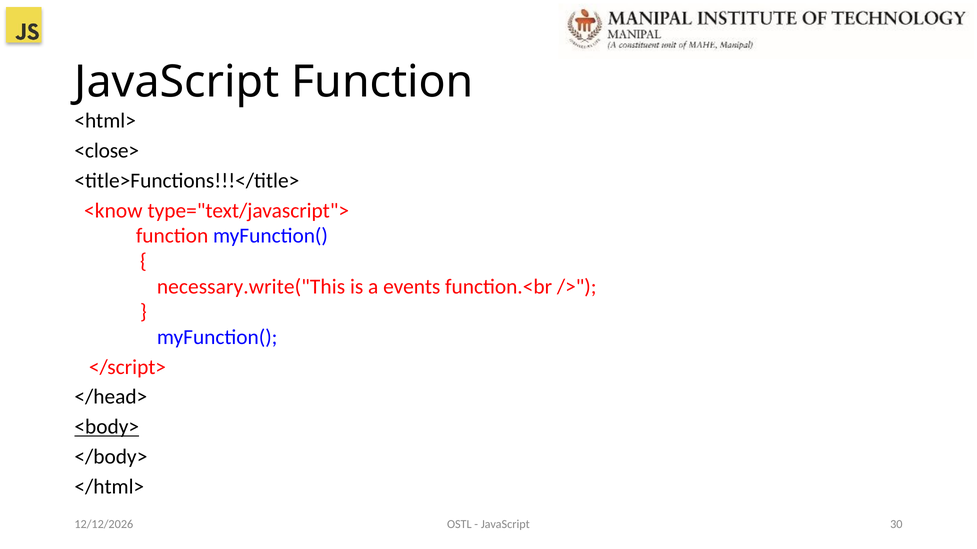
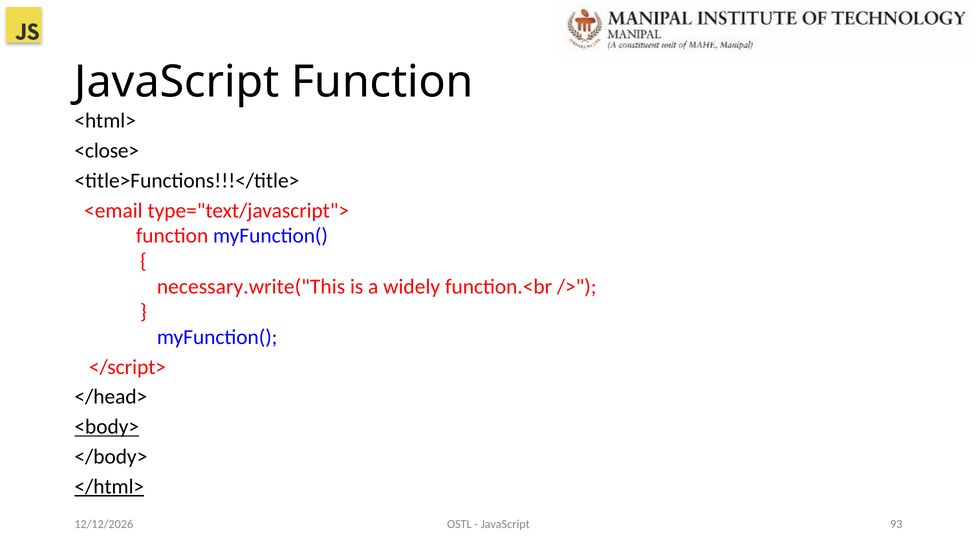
<know: <know -> <email
events: events -> widely
</html> underline: none -> present
30: 30 -> 93
